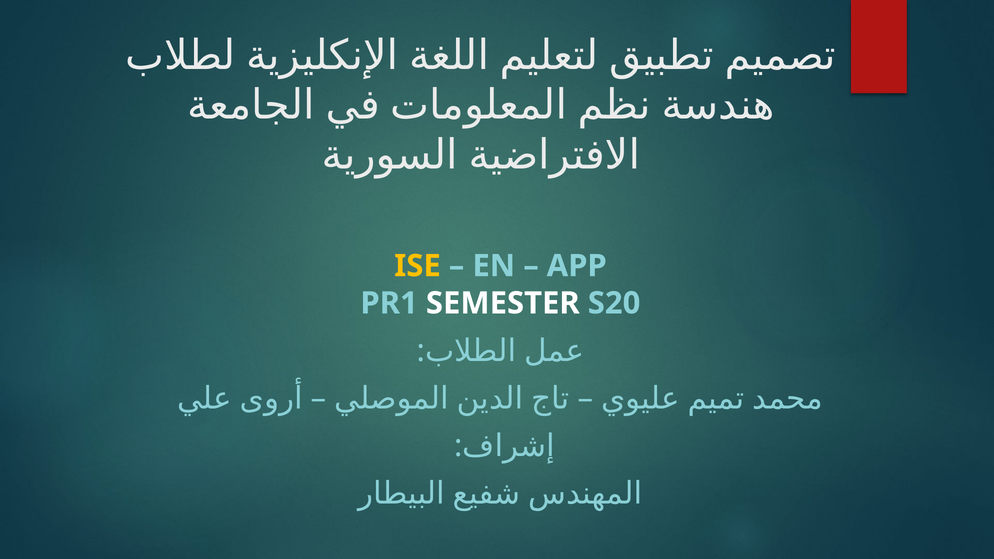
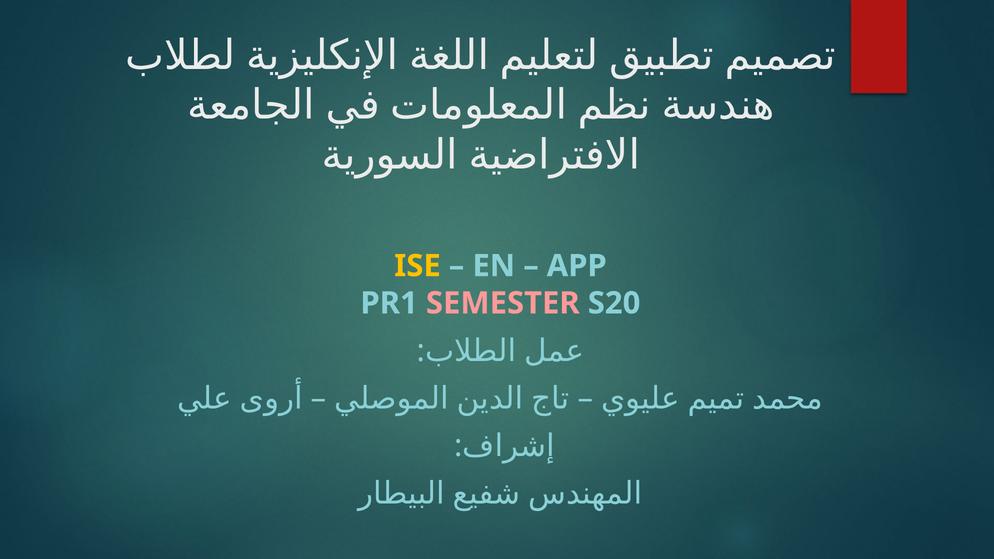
SEMESTER colour: white -> pink
